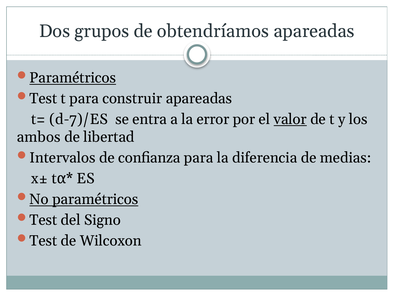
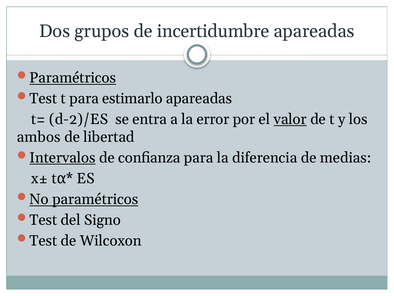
obtendríamos: obtendríamos -> incertidumbre
construir: construir -> estimarlo
d-7)/ES: d-7)/ES -> d-2)/ES
Intervalos underline: none -> present
